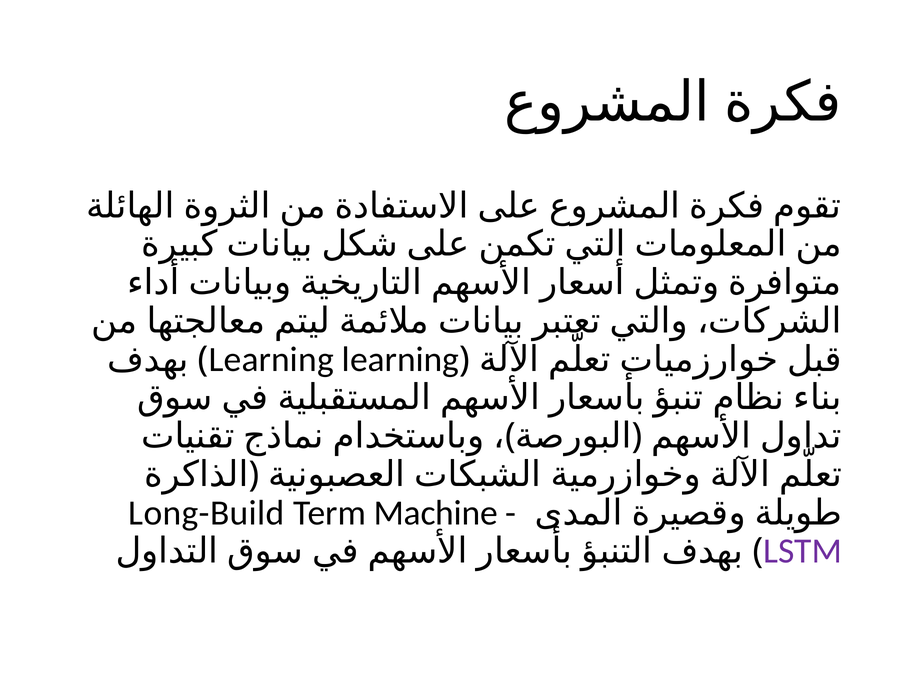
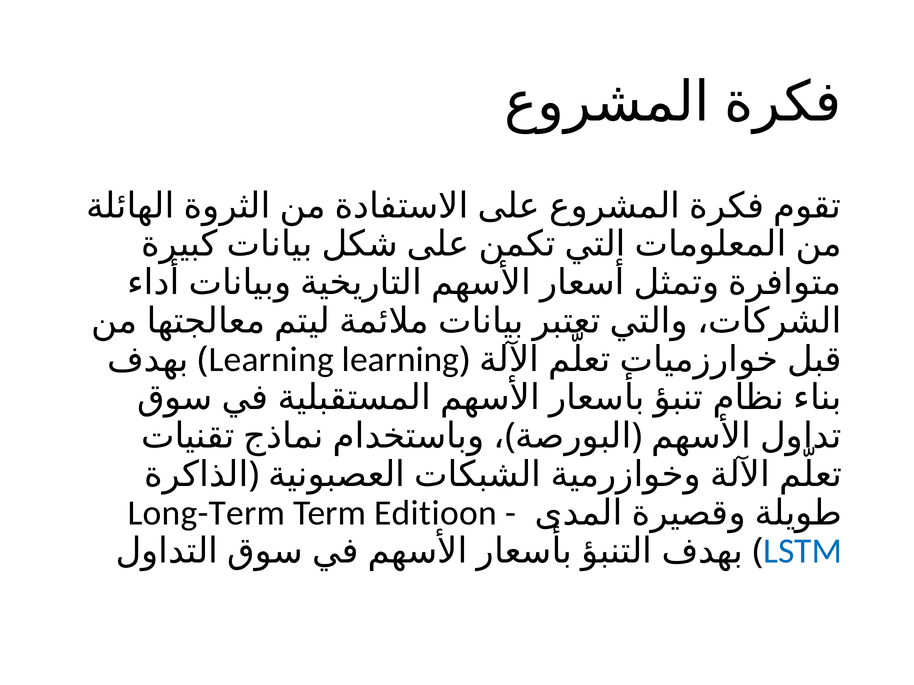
Long-Build: Long-Build -> Long-Term
Machine: Machine -> Editioon
LSTM colour: purple -> blue
